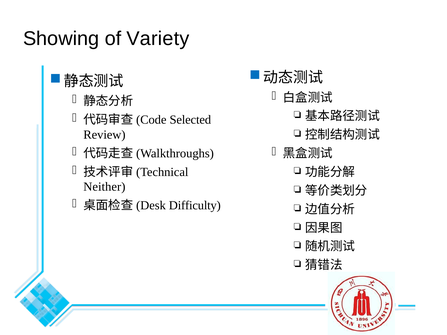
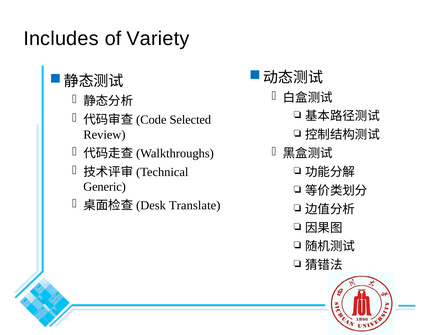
Showing: Showing -> Includes
Neither: Neither -> Generic
Difficulty: Difficulty -> Translate
